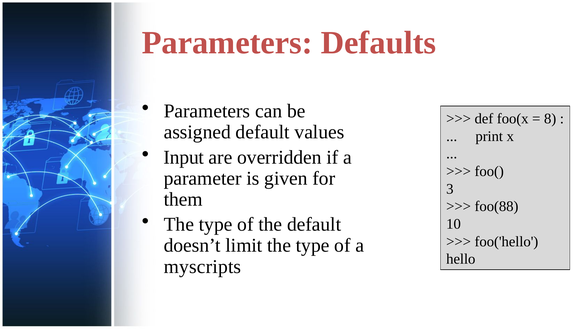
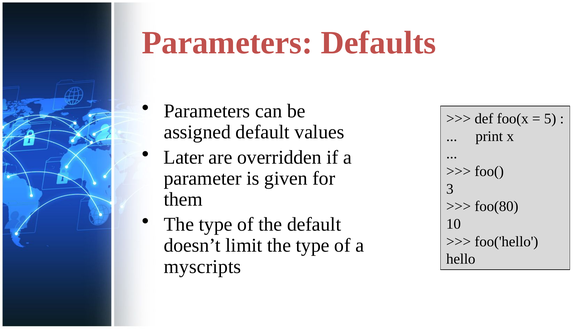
8: 8 -> 5
Input: Input -> Later
foo(88: foo(88 -> foo(80
